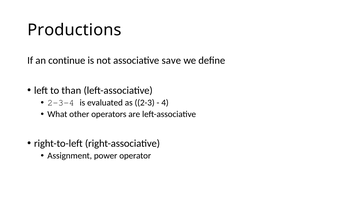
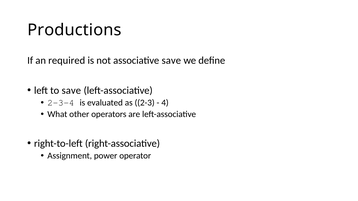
continue: continue -> required
to than: than -> save
